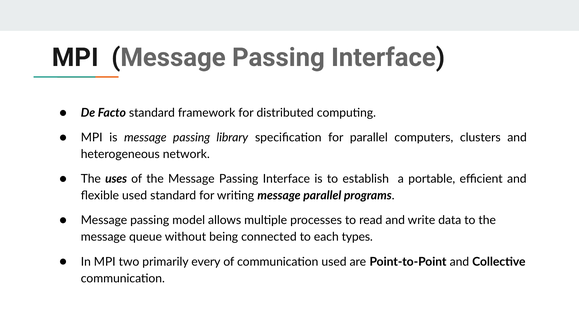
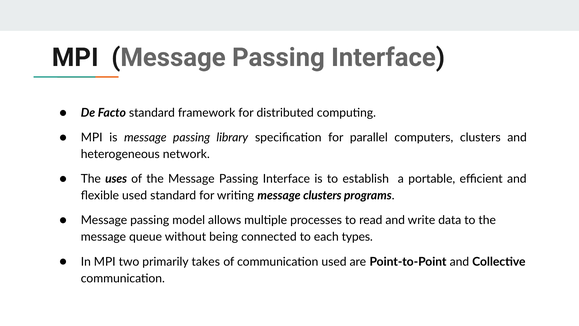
message parallel: parallel -> clusters
every: every -> takes
